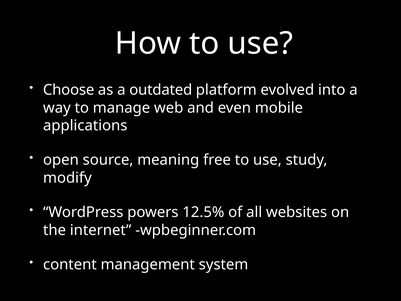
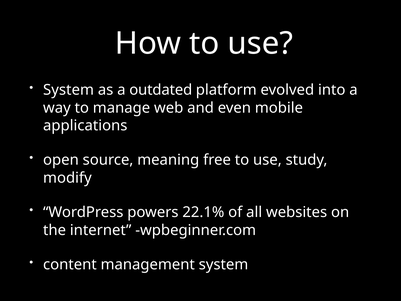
Choose at (69, 90): Choose -> System
12.5%: 12.5% -> 22.1%
